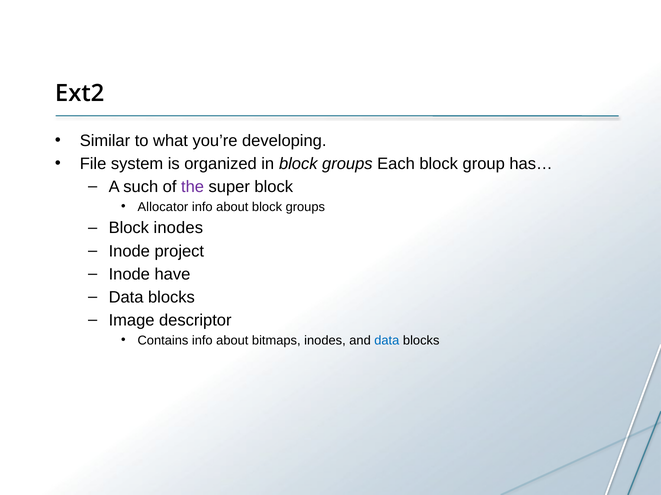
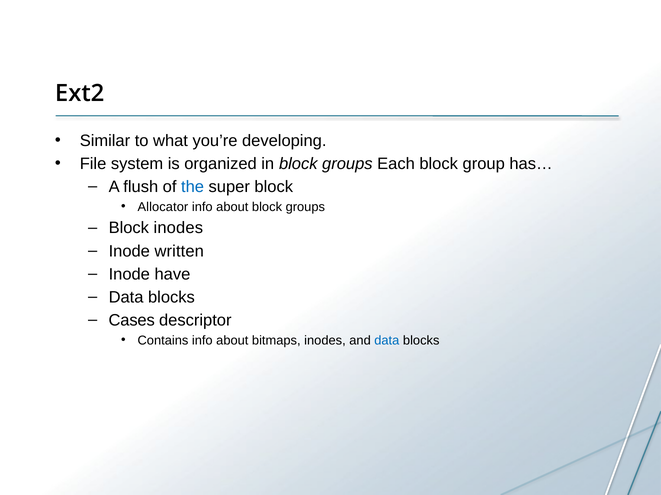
such: such -> flush
the colour: purple -> blue
project: project -> written
Image: Image -> Cases
